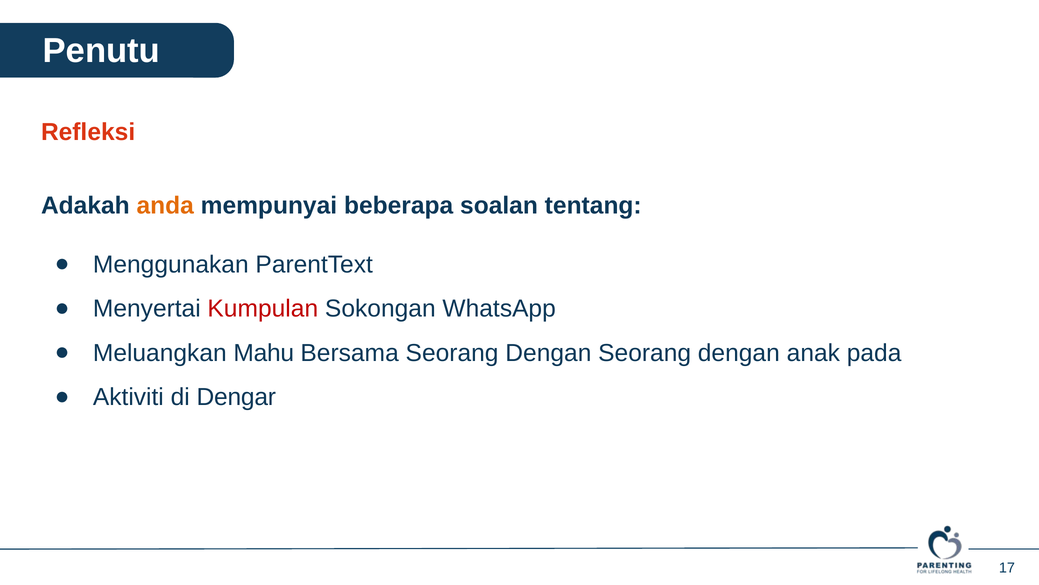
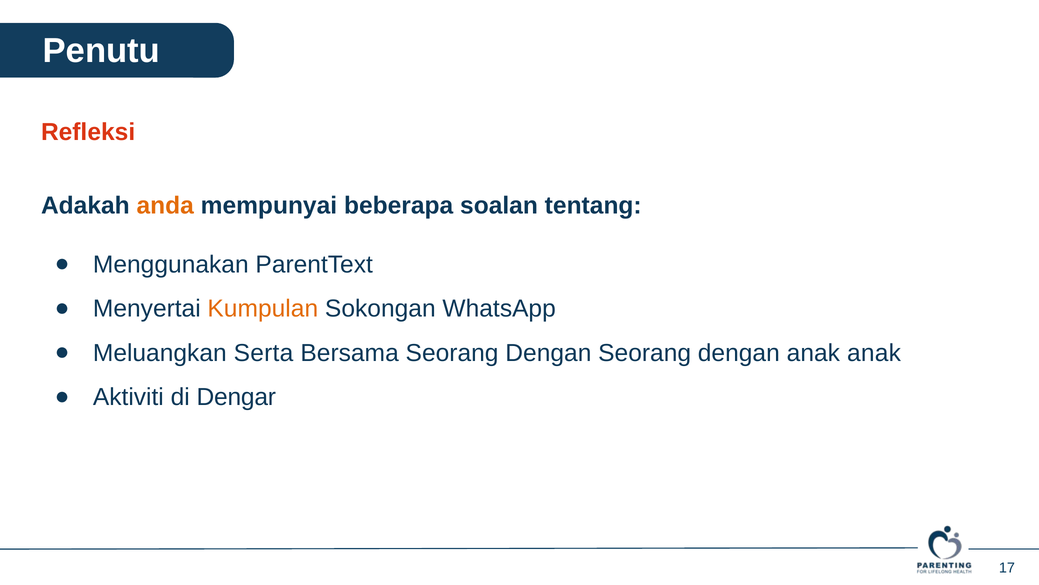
Kumpulan colour: red -> orange
Mahu: Mahu -> Serta
anak pada: pada -> anak
